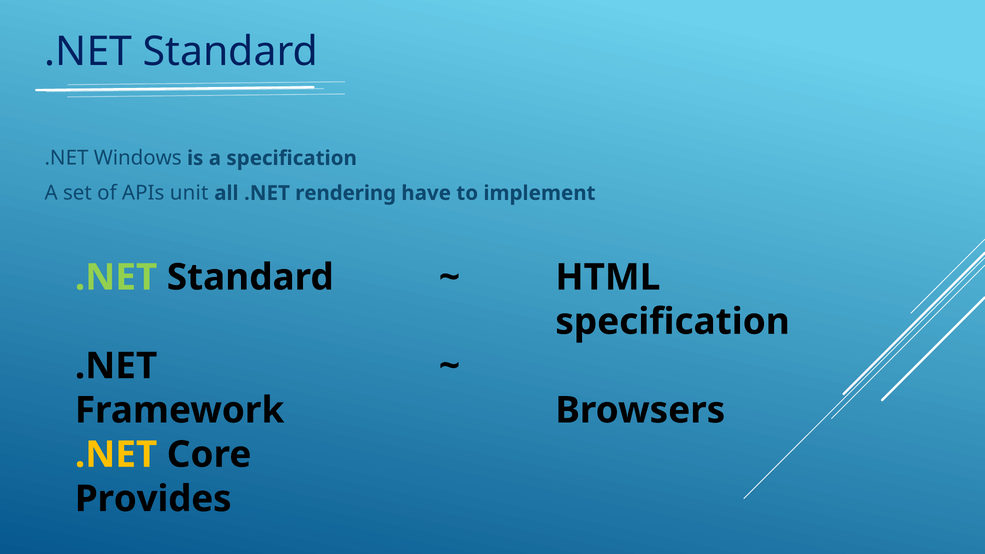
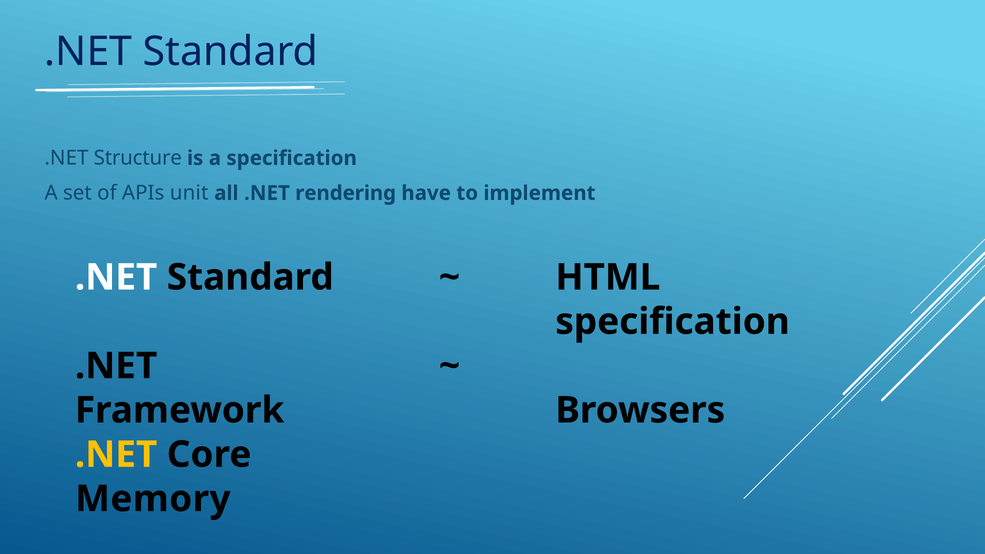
Windows: Windows -> Structure
.NET at (116, 277) colour: light green -> white
Provides: Provides -> Memory
